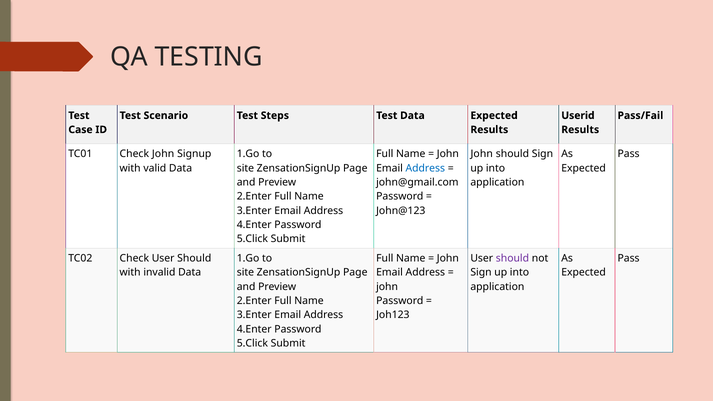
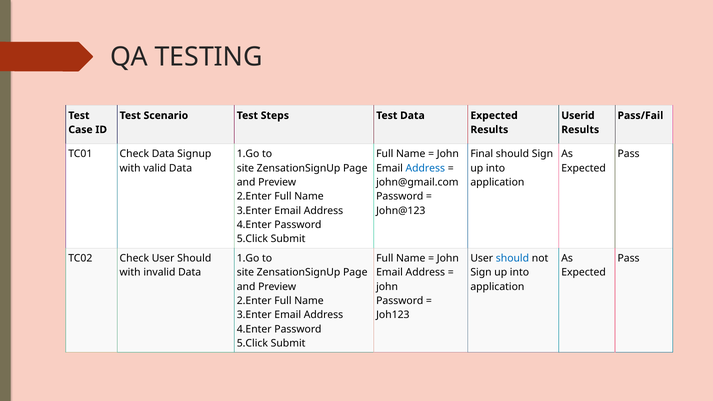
Check John: John -> Data
John at (482, 154): John -> Final
should at (512, 258) colour: purple -> blue
